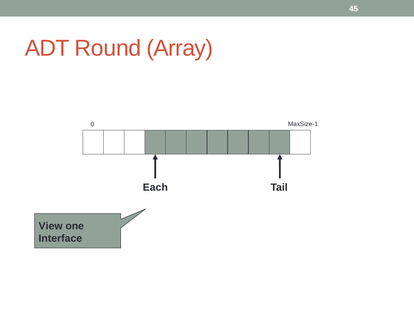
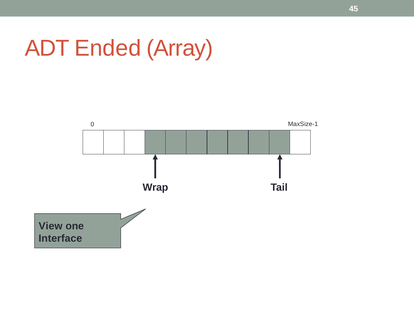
Round: Round -> Ended
Each: Each -> Wrap
